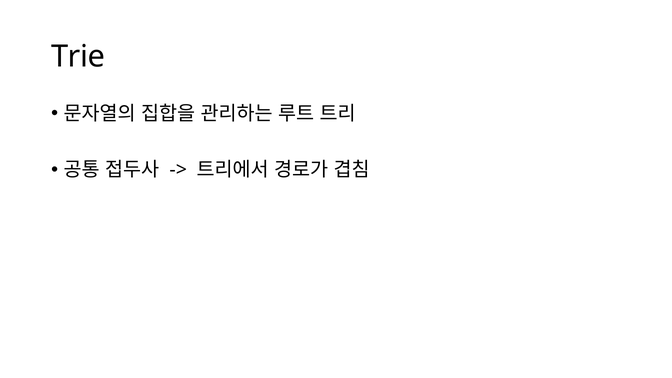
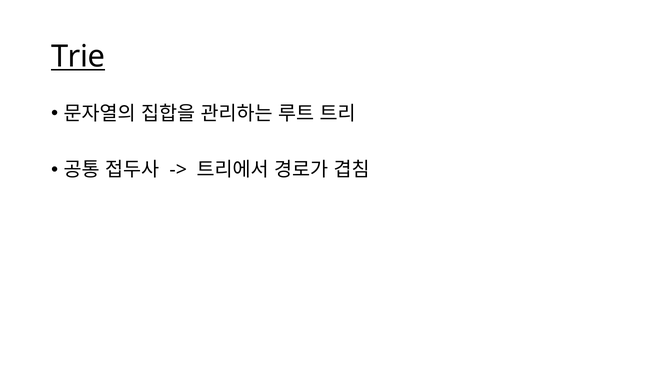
Trie underline: none -> present
